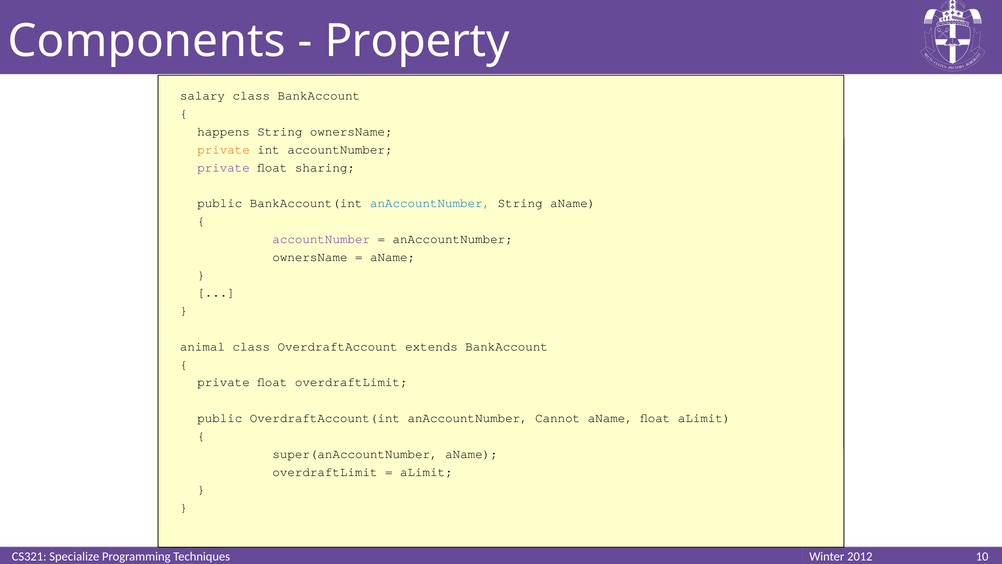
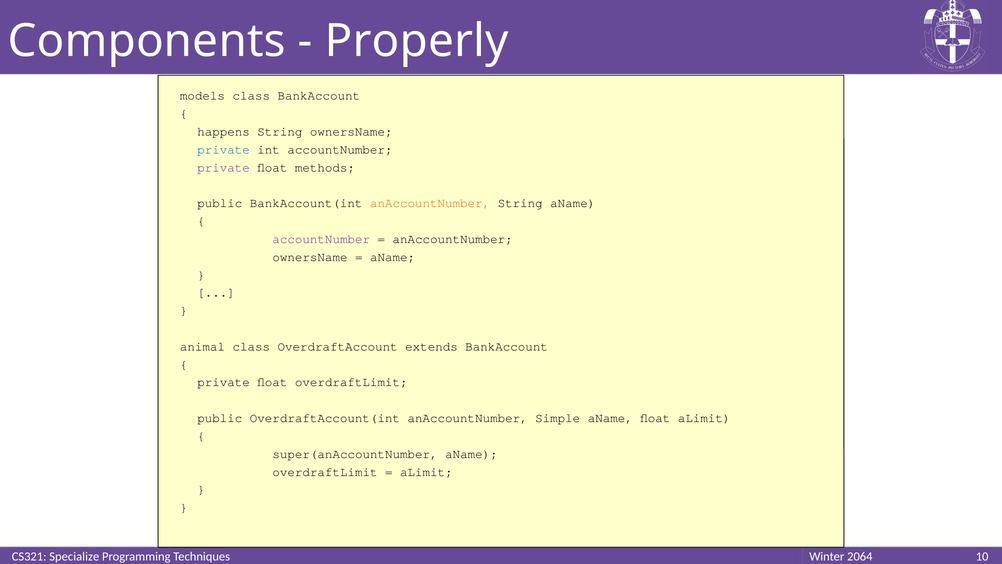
Property: Property -> Properly
salary: salary -> models
private at (224, 149) colour: orange -> blue
sharing: sharing -> methods
anAccountNumber at (430, 203) colour: blue -> orange
Cannot: Cannot -> Simple
2012: 2012 -> 2064
